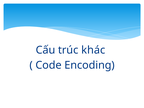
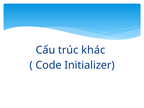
Encoding: Encoding -> Initializer
